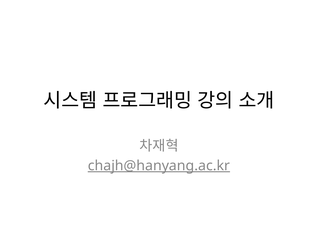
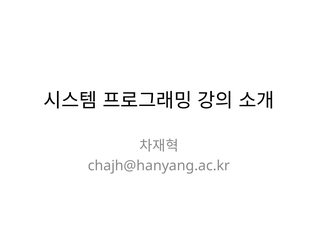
chajh@hanyang.ac.kr underline: present -> none
